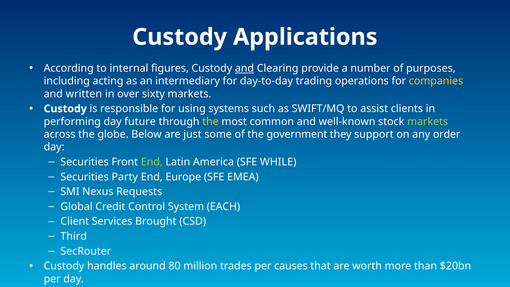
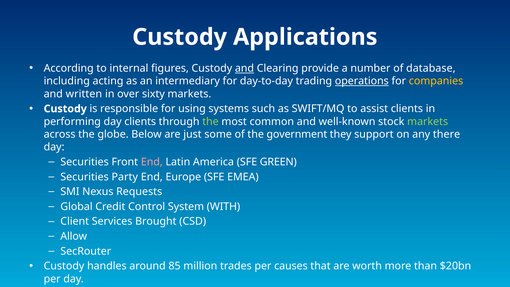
purposes: purposes -> database
operations underline: none -> present
day future: future -> clients
the at (210, 121) colour: yellow -> light green
order: order -> there
End at (152, 162) colour: light green -> pink
WHILE: WHILE -> GREEN
EACH: EACH -> WITH
Third: Third -> Allow
80: 80 -> 85
